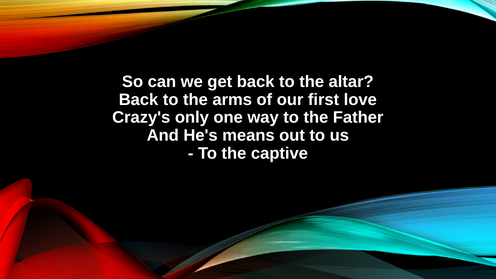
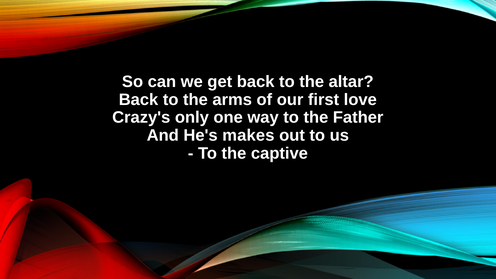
means: means -> makes
